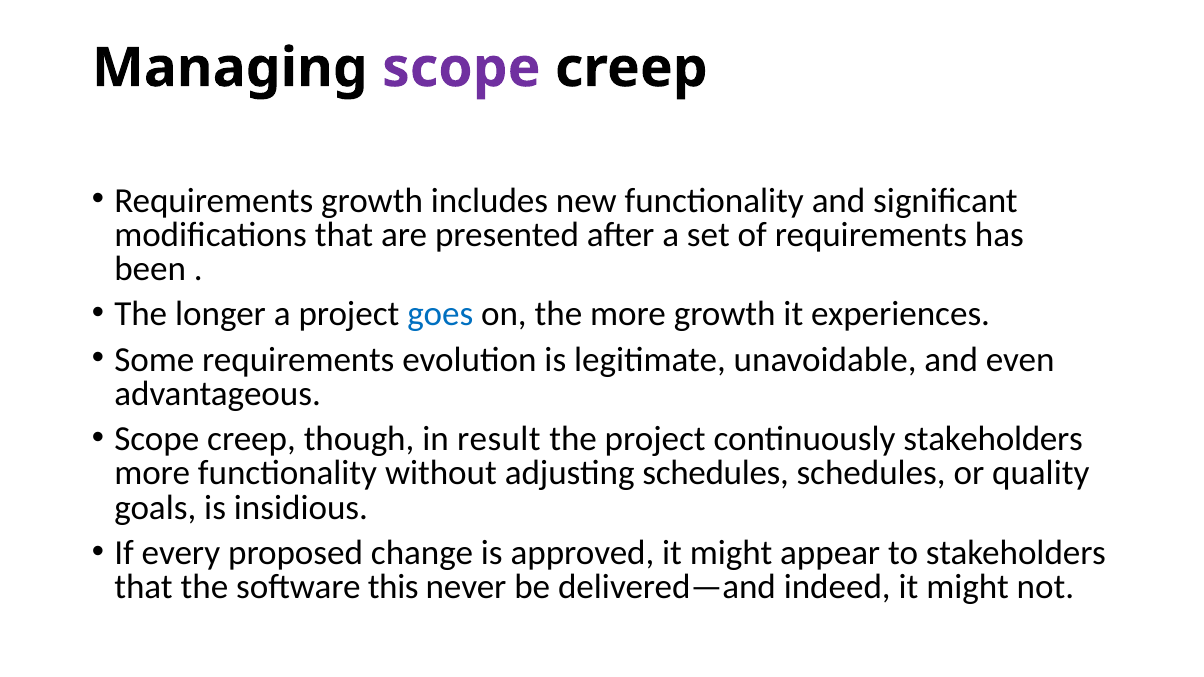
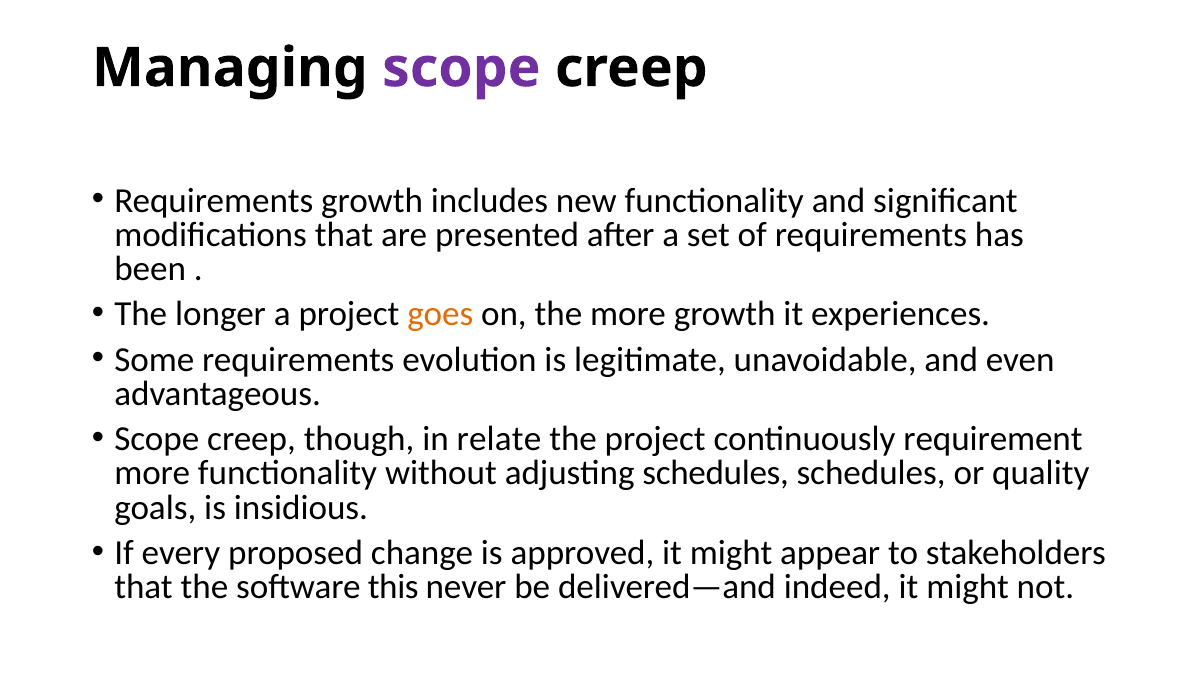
goes colour: blue -> orange
result: result -> relate
continuously stakeholders: stakeholders -> requirement
